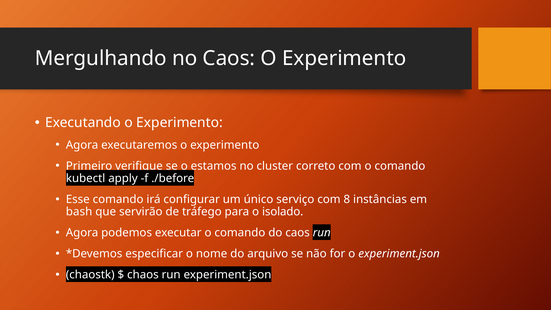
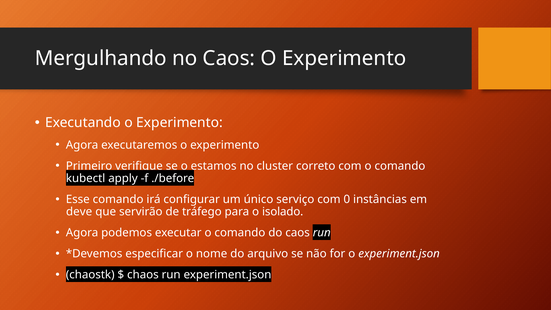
8: 8 -> 0
bash: bash -> deve
